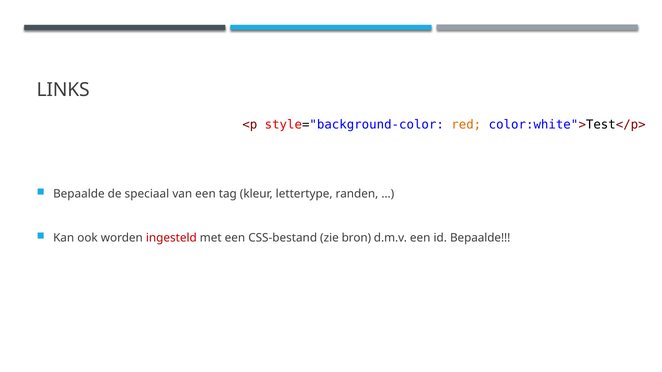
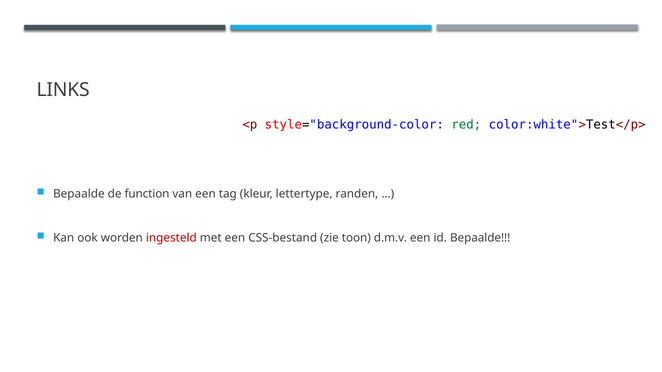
red colour: orange -> green
speciaal: speciaal -> function
bron: bron -> toon
